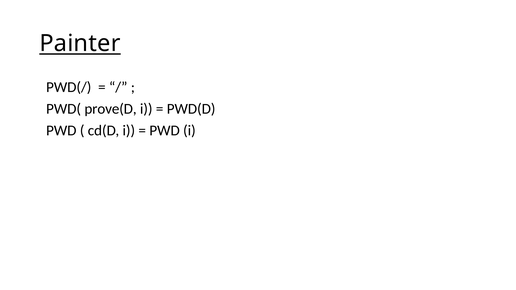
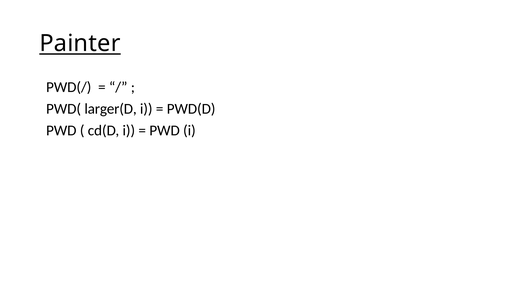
prove(D: prove(D -> larger(D
